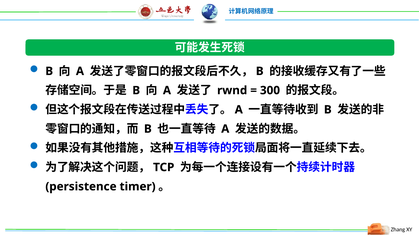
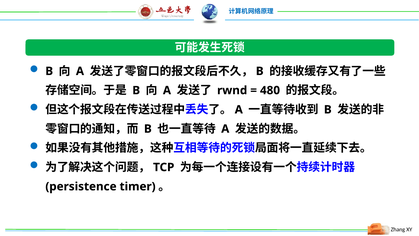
300: 300 -> 480
